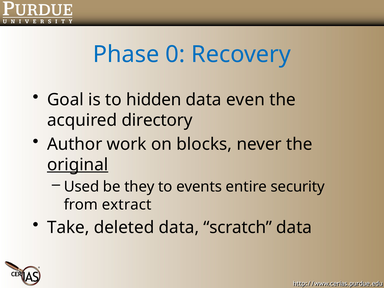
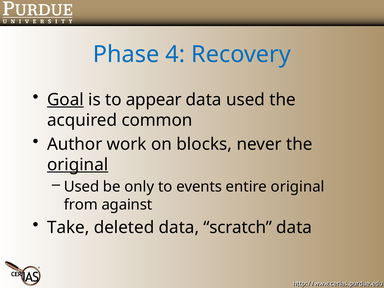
0: 0 -> 4
Goal underline: none -> present
hidden: hidden -> appear
data even: even -> used
directory: directory -> common
they: they -> only
entire security: security -> original
extract: extract -> against
